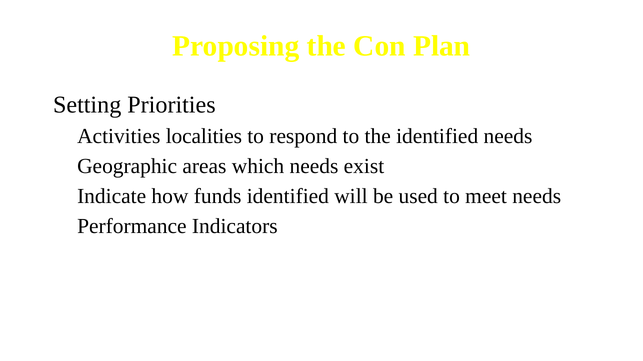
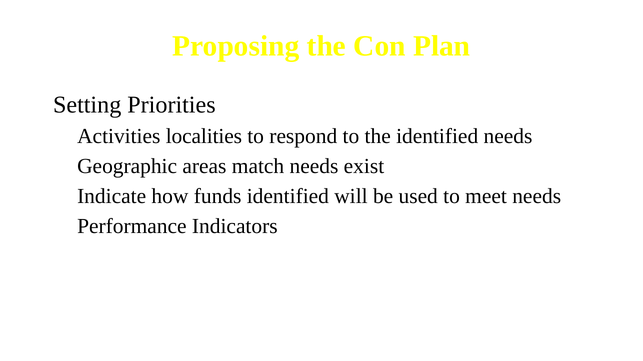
which: which -> match
